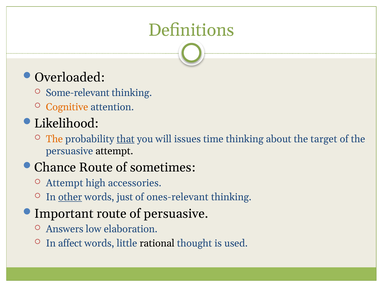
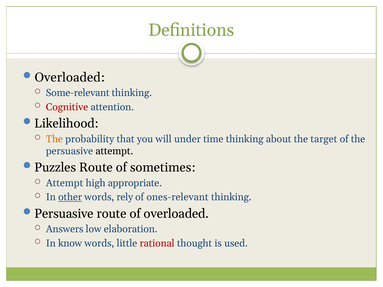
Cognitive colour: orange -> red
that underline: present -> none
issues: issues -> under
Chance: Chance -> Puzzles
accessories: accessories -> appropriate
just: just -> rely
Important at (64, 214): Important -> Persuasive
of persuasive: persuasive -> overloaded
affect: affect -> know
rational colour: black -> red
